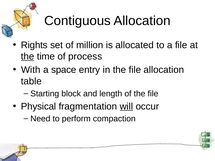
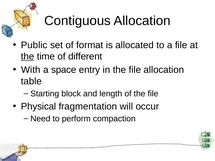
Rights: Rights -> Public
million: million -> format
process: process -> different
will underline: present -> none
